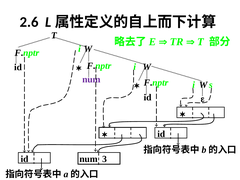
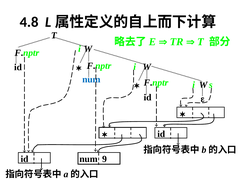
2.6: 2.6 -> 4.8
num at (91, 79) colour: purple -> blue
3: 3 -> 9
